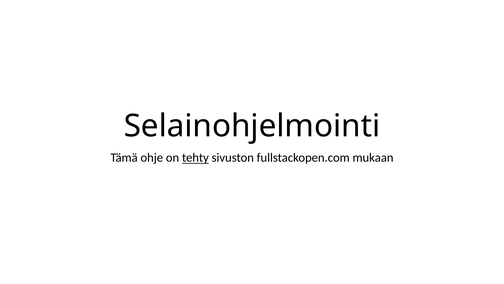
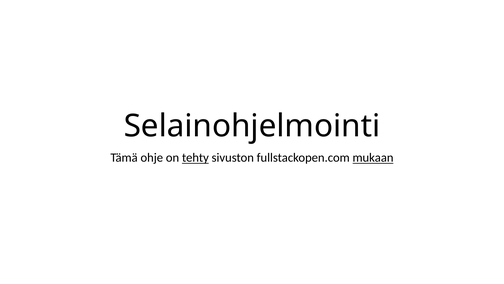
mukaan underline: none -> present
